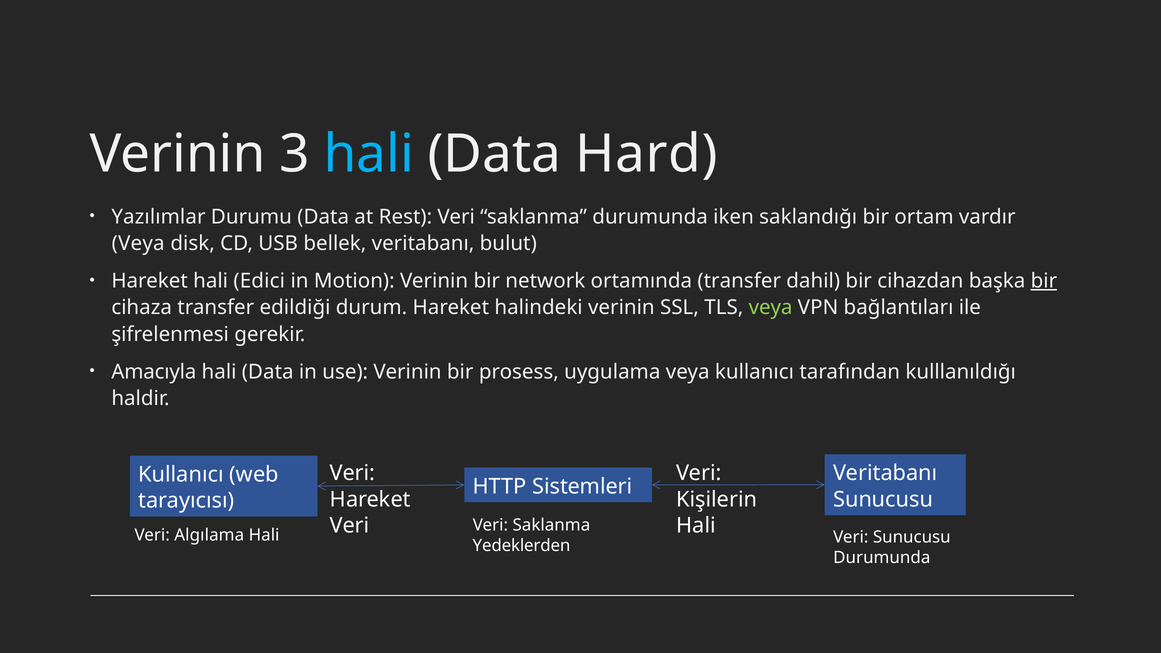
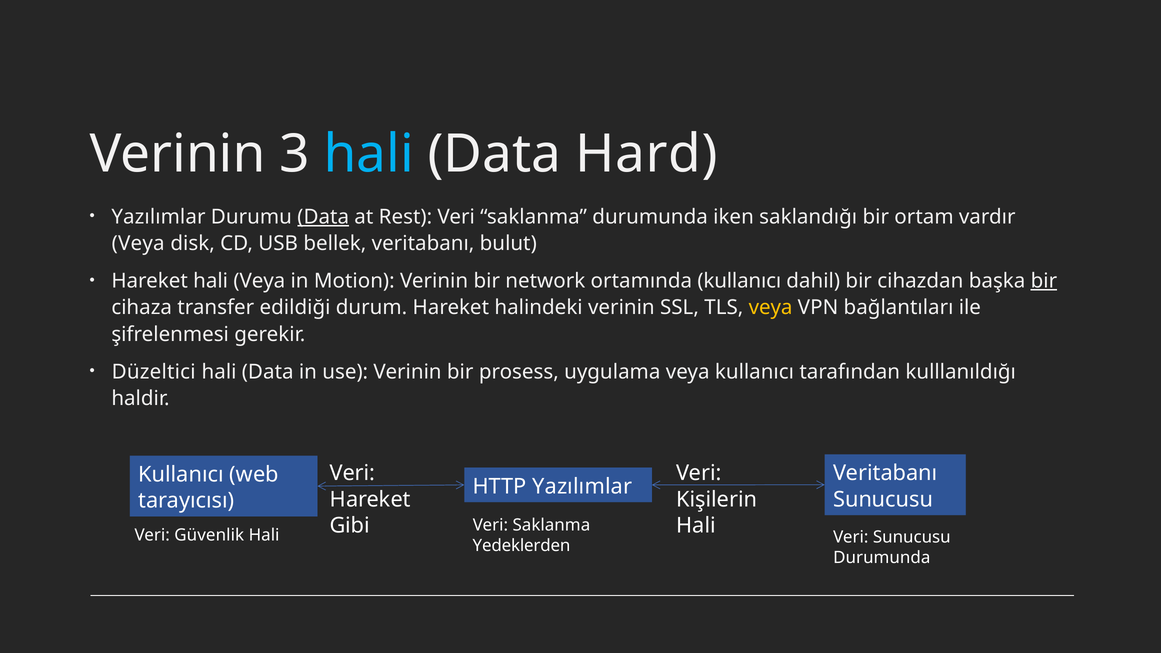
Data at (323, 217) underline: none -> present
hali Edici: Edici -> Veya
ortamında transfer: transfer -> kullanıcı
veya at (771, 308) colour: light green -> yellow
Amacıyla: Amacıyla -> Düzeltici
HTTP Sistemleri: Sistemleri -> Yazılımlar
Veri at (350, 526): Veri -> Gibi
Algılama: Algılama -> Güvenlik
